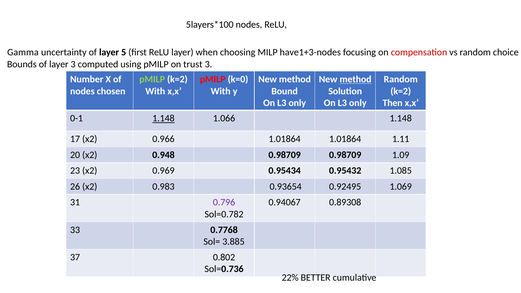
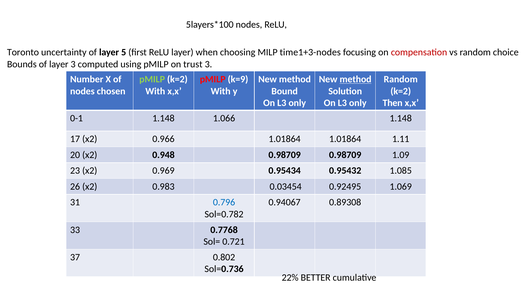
Gamma: Gamma -> Toronto
have1+3-nodes: have1+3-nodes -> time1+3-nodes
k=0: k=0 -> k=9
1.148 at (163, 118) underline: present -> none
0.93654: 0.93654 -> 0.03454
0.796 colour: purple -> blue
3.885: 3.885 -> 0.721
